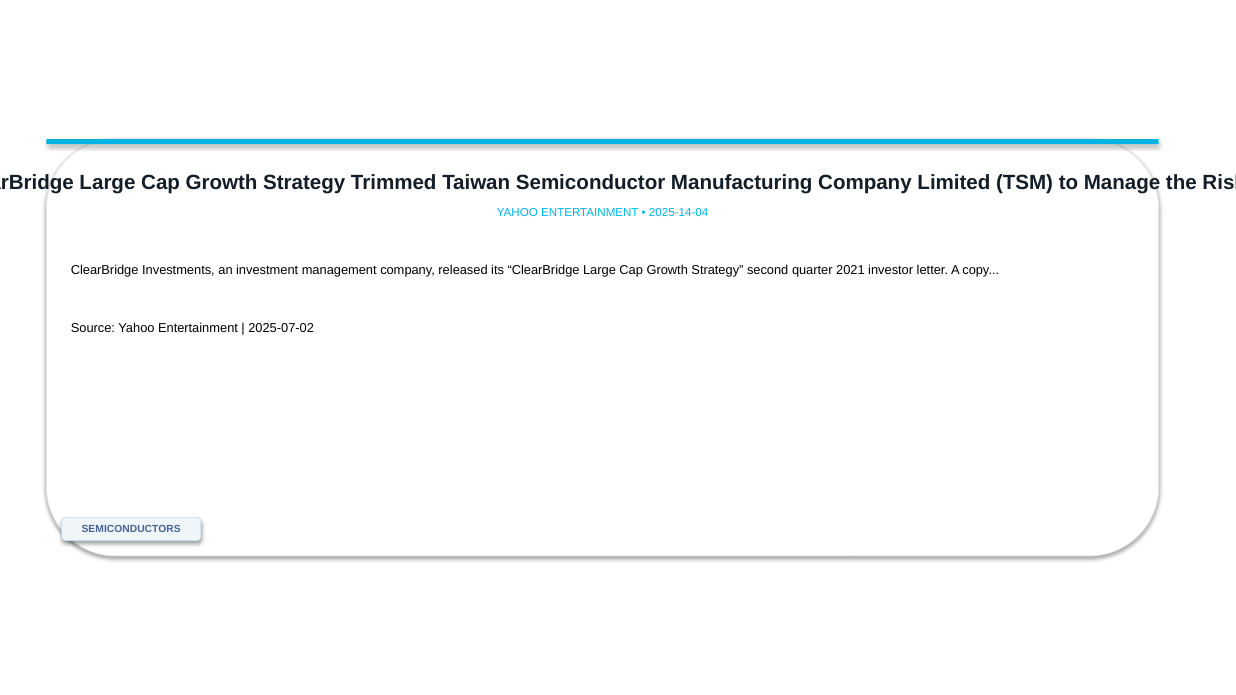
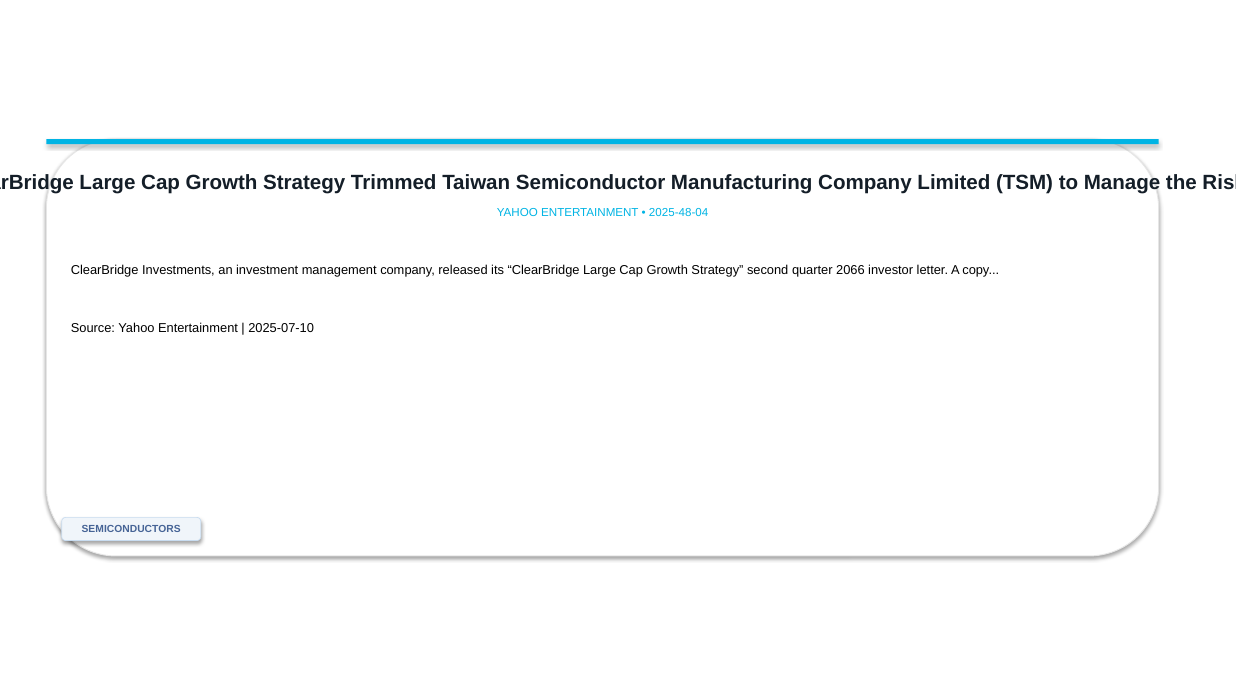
2025-14-04: 2025-14-04 -> 2025-48-04
2021: 2021 -> 2066
2025-07-02: 2025-07-02 -> 2025-07-10
